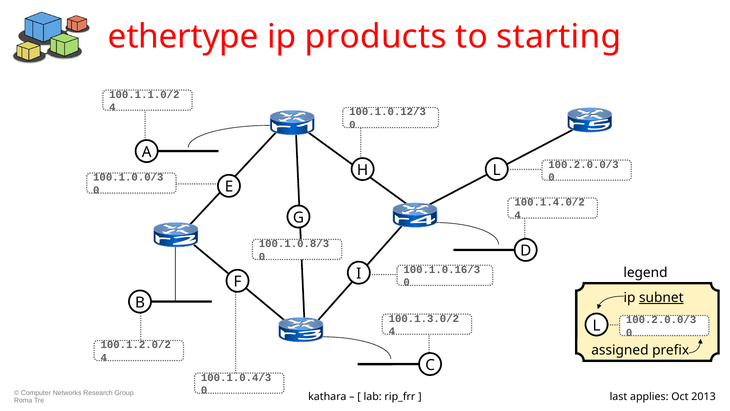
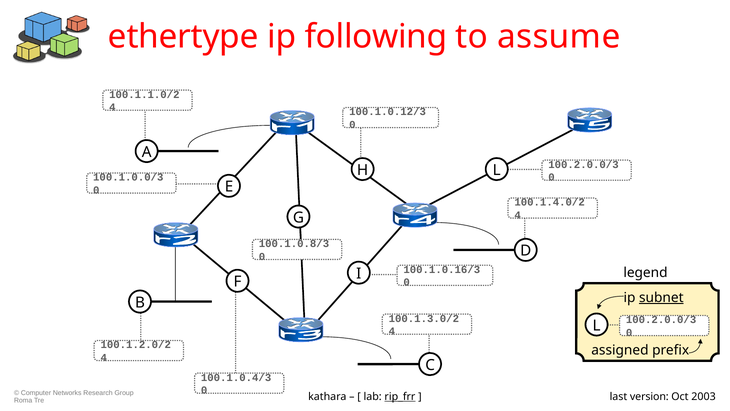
products: products -> following
starting: starting -> assume
rip_frr underline: none -> present
applies: applies -> version
2013: 2013 -> 2003
